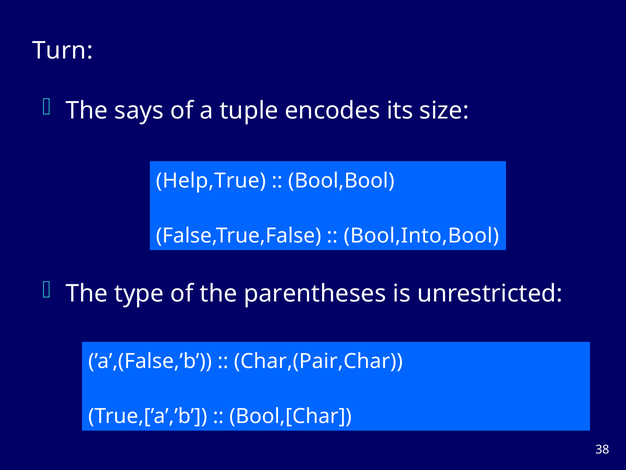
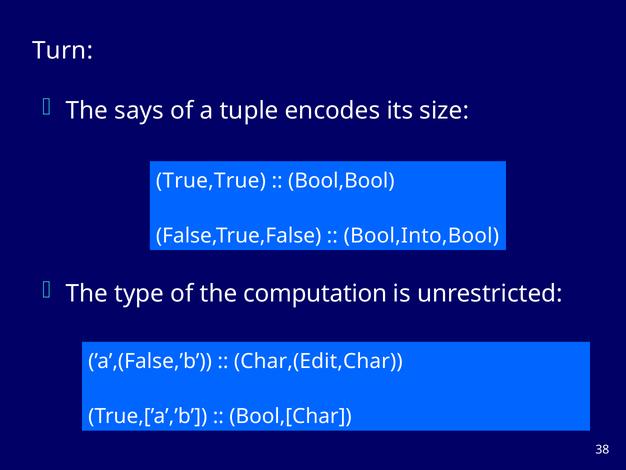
Help,True: Help,True -> True,True
parentheses: parentheses -> computation
Char,(Pair,Char: Char,(Pair,Char -> Char,(Edit,Char
